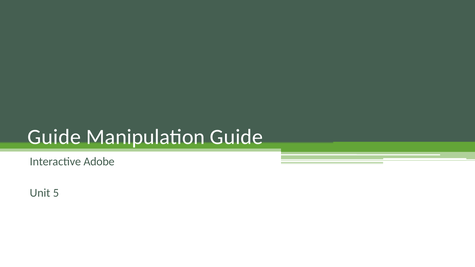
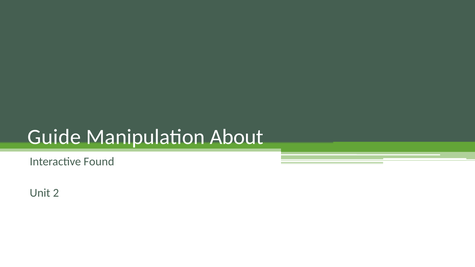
Manipulation Guide: Guide -> About
Adobe: Adobe -> Found
5: 5 -> 2
